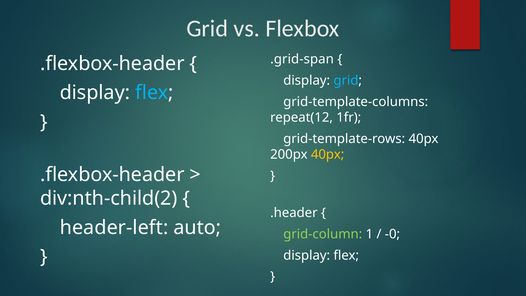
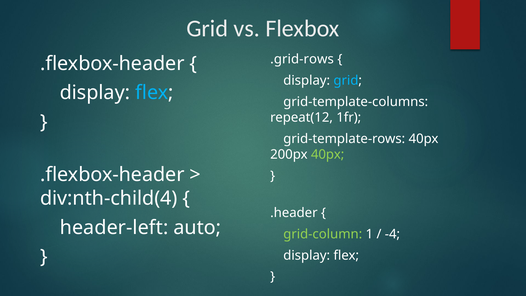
.grid-span: .grid-span -> .grid-rows
40px at (328, 154) colour: yellow -> light green
div:nth-child(2: div:nth-child(2 -> div:nth-child(4
-0: -0 -> -4
